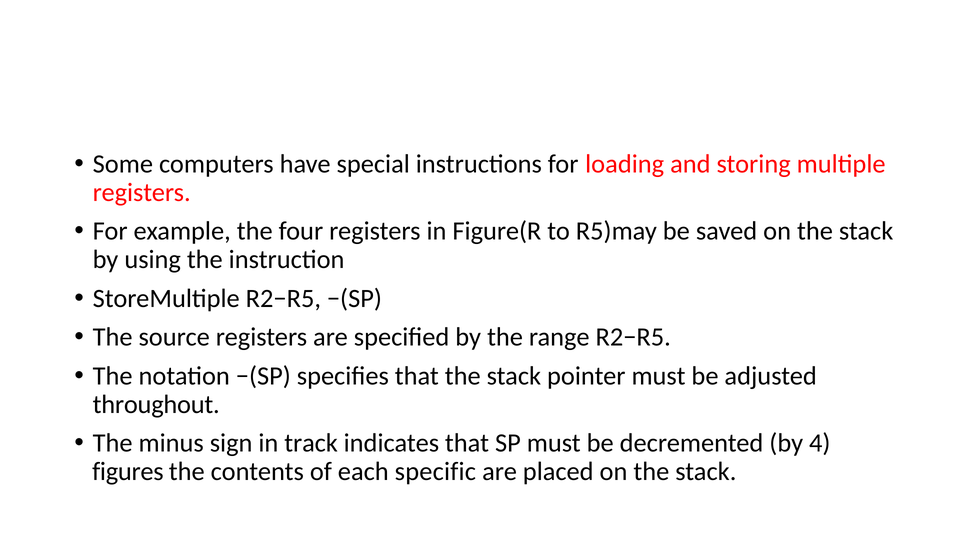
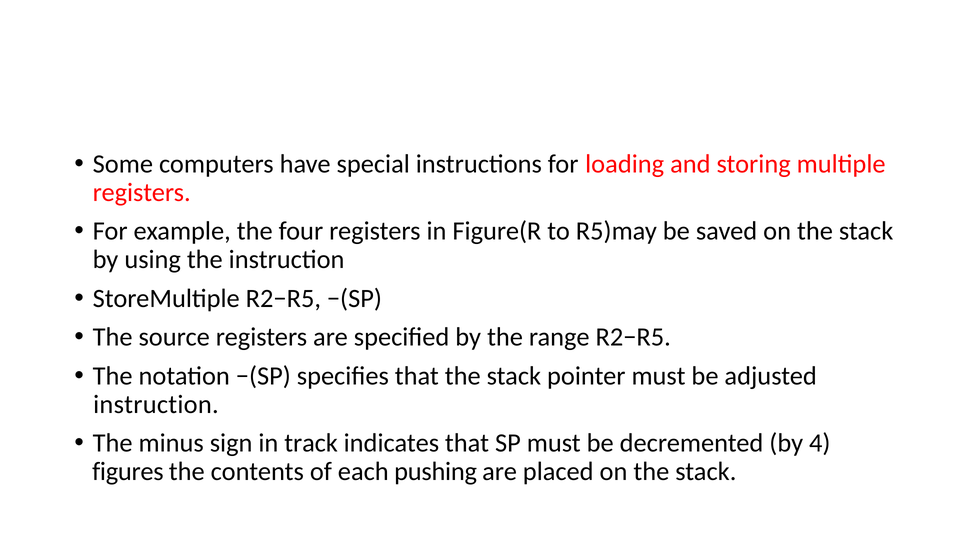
throughout at (156, 404): throughout -> instruction
specific: specific -> pushing
